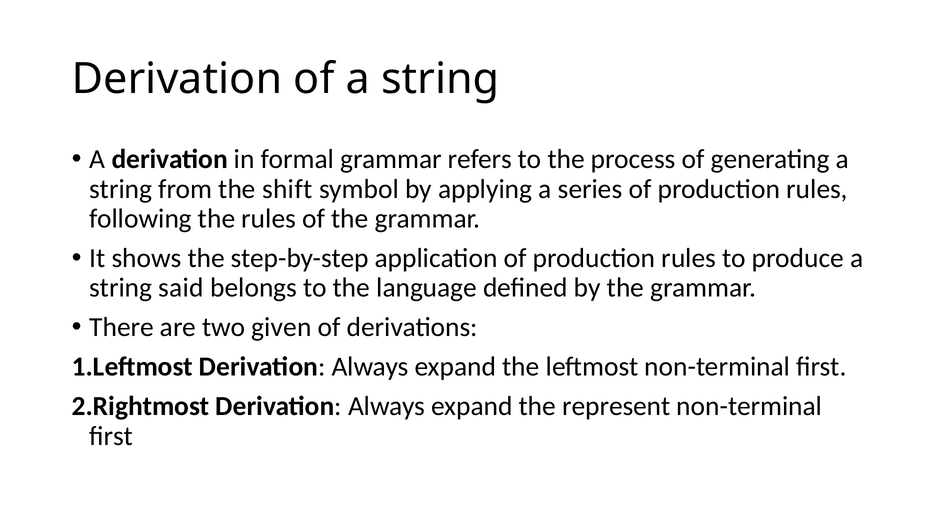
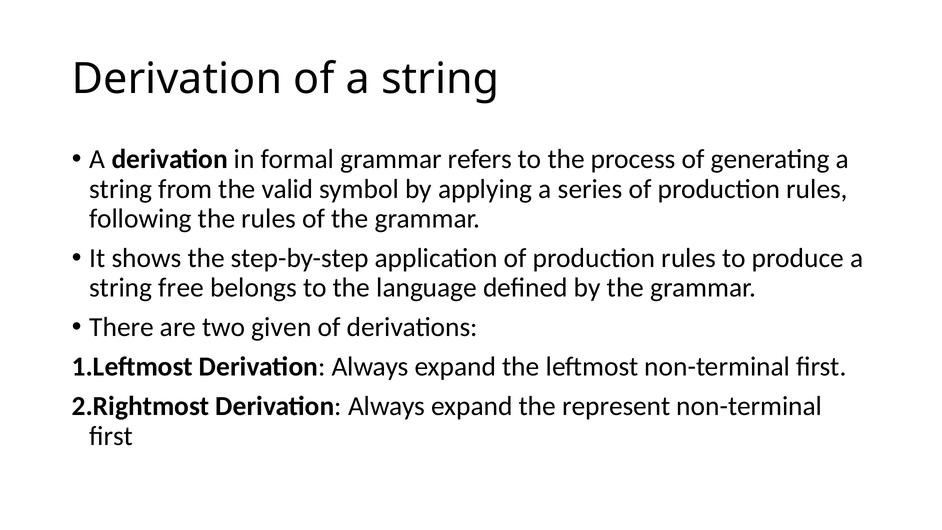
shift: shift -> valid
said: said -> free
